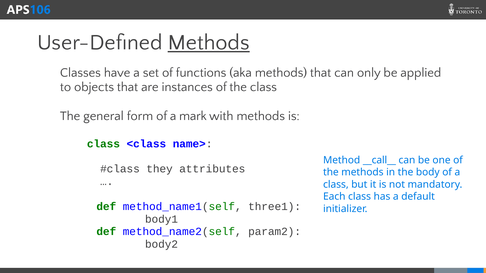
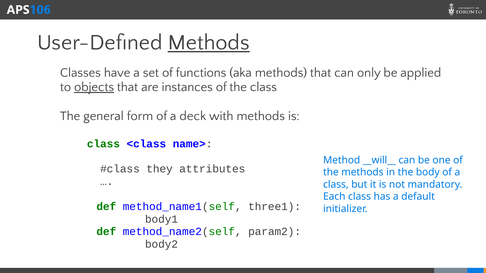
objects underline: none -> present
mark: mark -> deck
__call__: __call__ -> __will__
